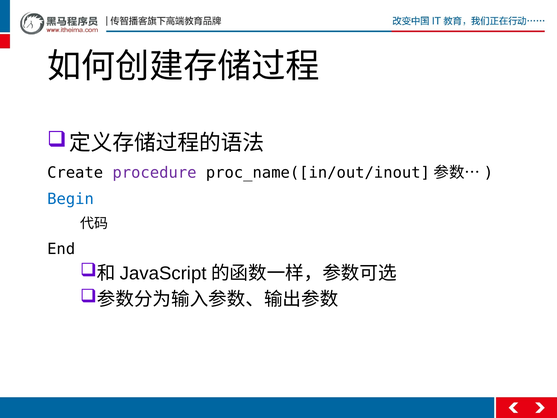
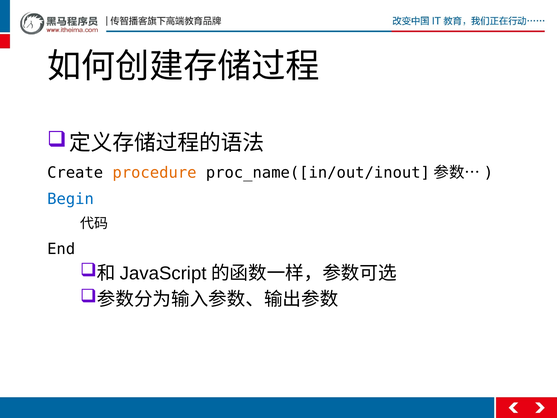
procedure colour: purple -> orange
